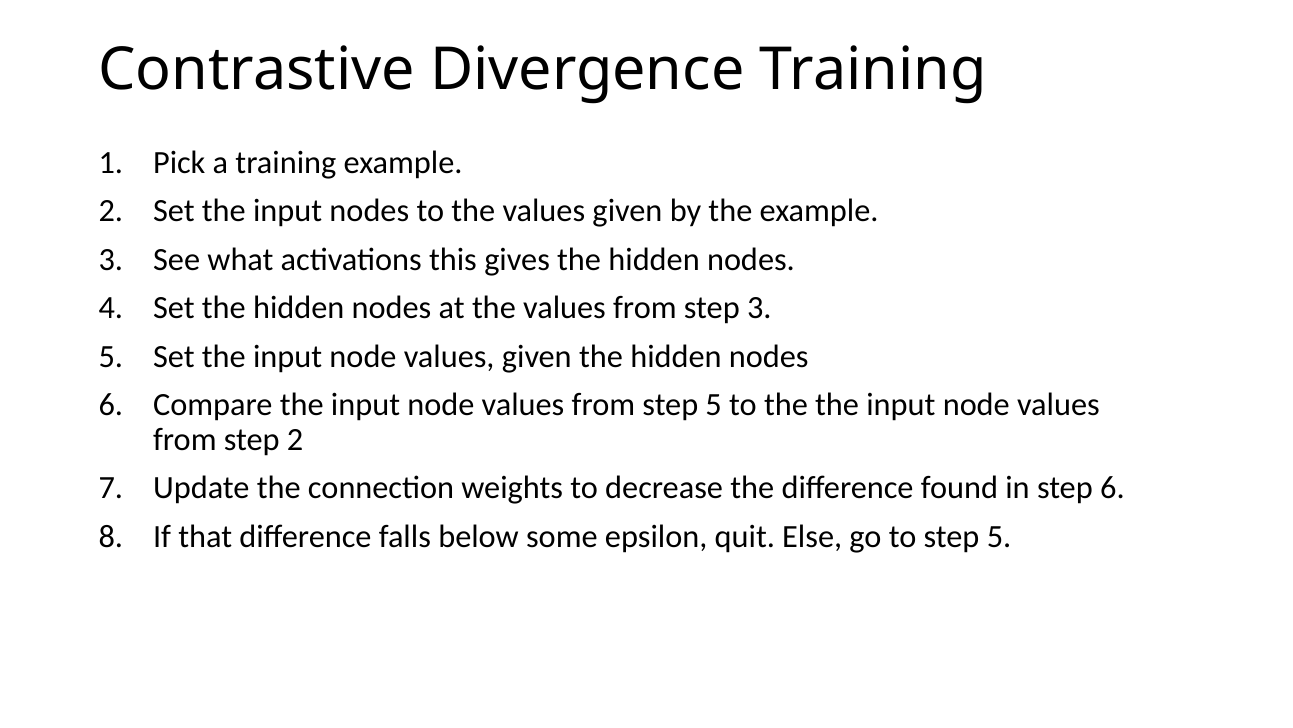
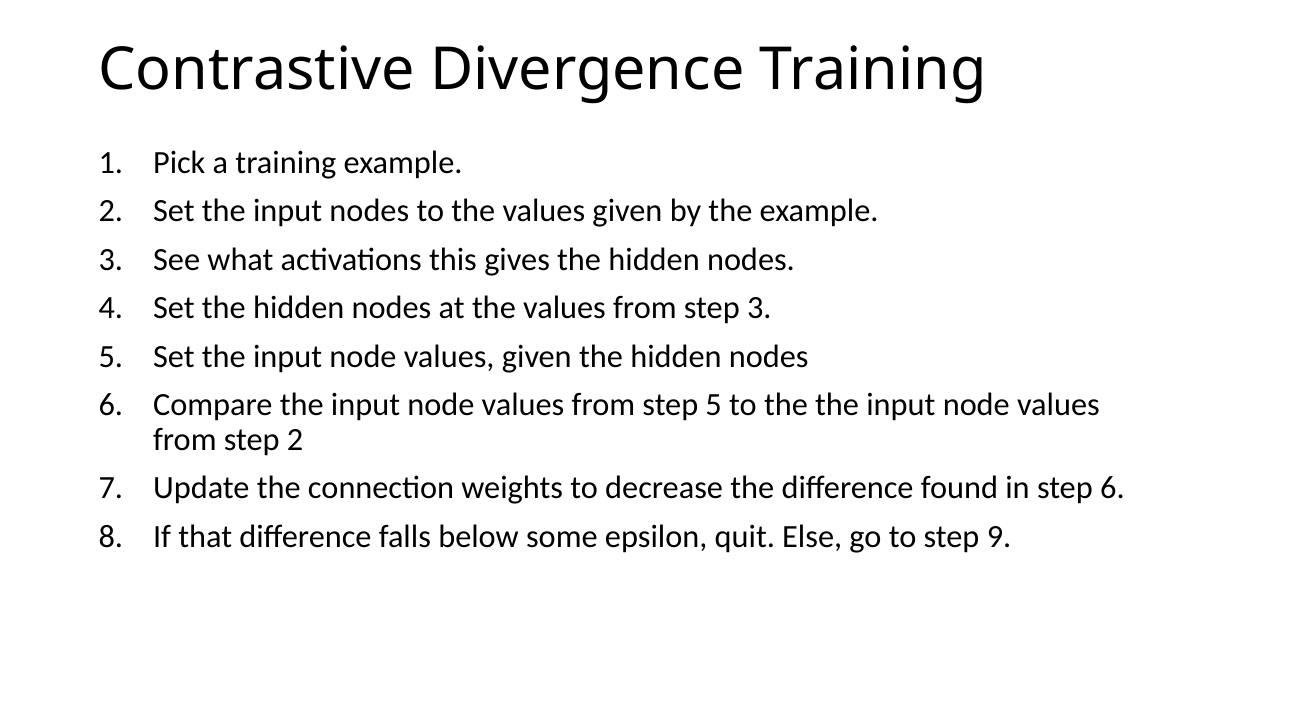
to step 5: 5 -> 9
